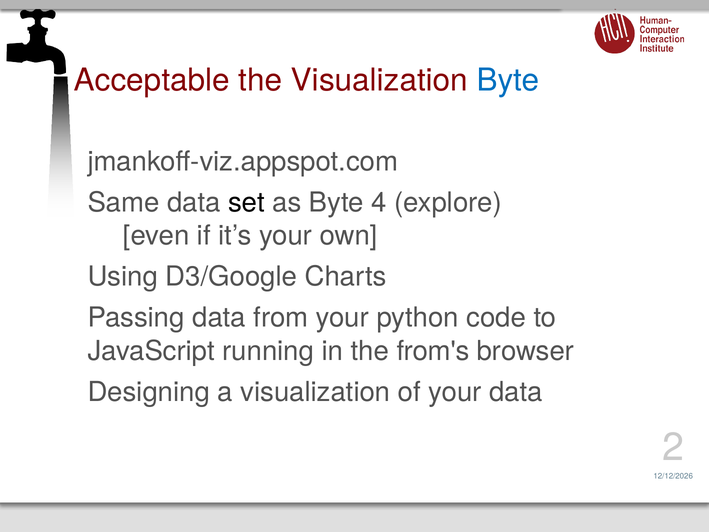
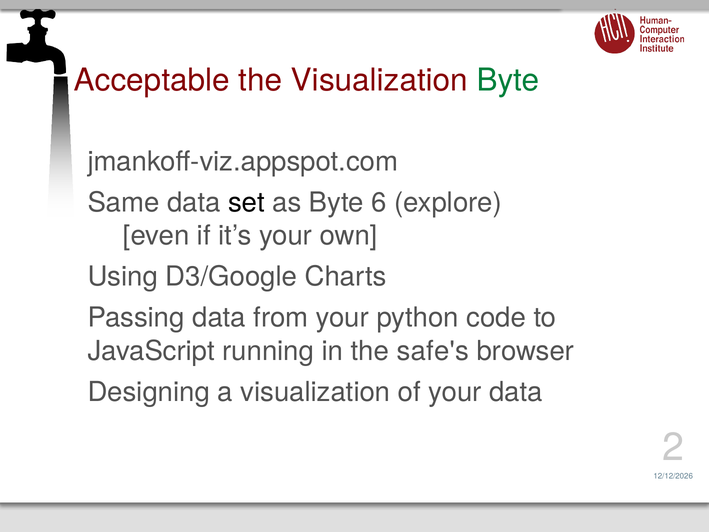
Byte at (508, 81) colour: blue -> green
4: 4 -> 6
from's: from's -> safe's
